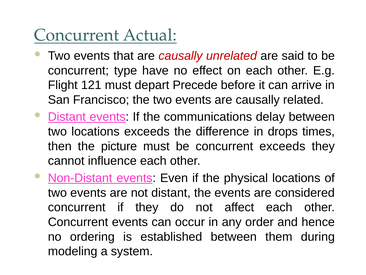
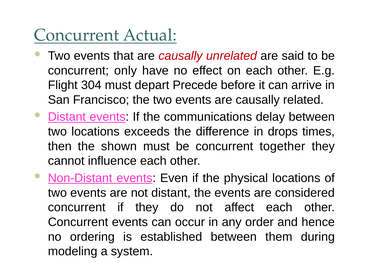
type: type -> only
121: 121 -> 304
picture: picture -> shown
concurrent exceeds: exceeds -> together
